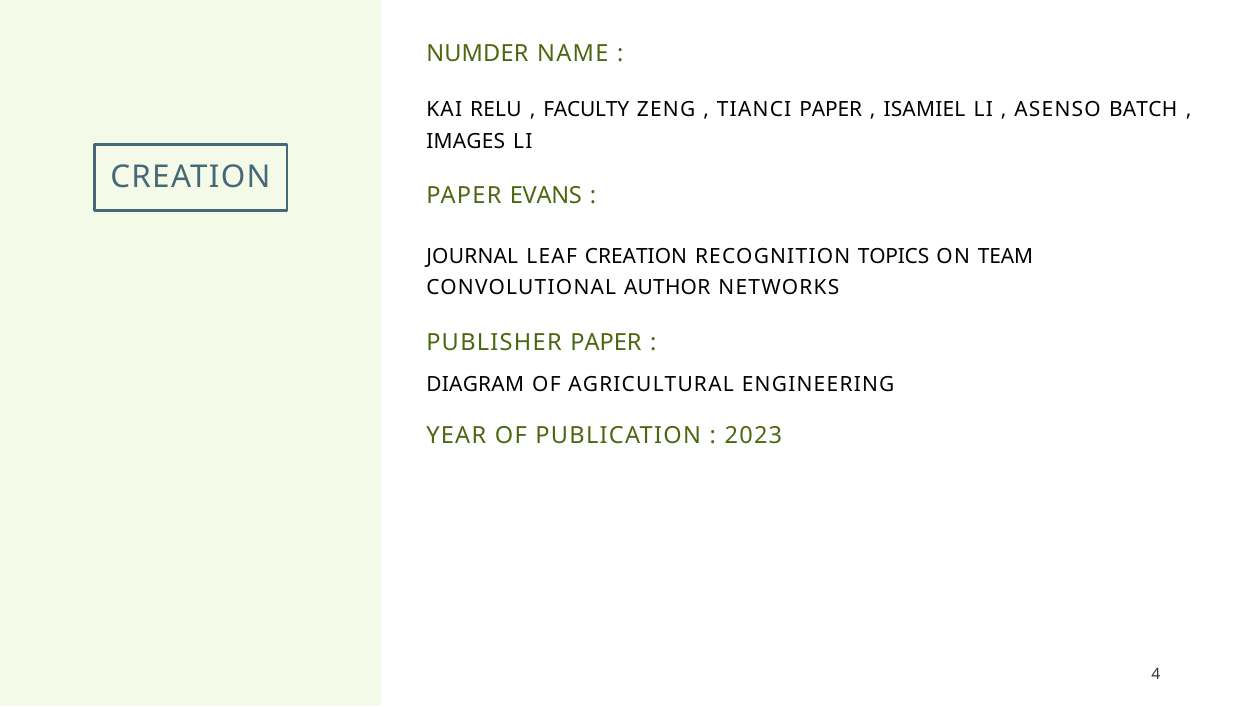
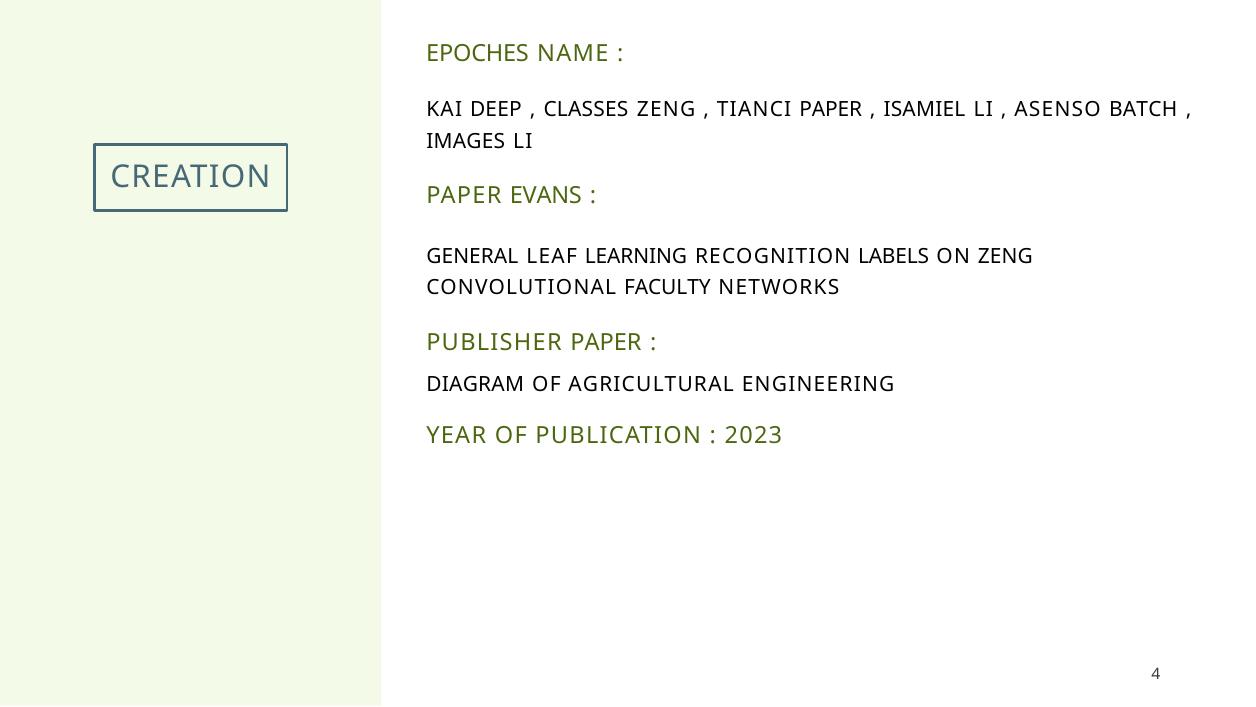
NUMDER: NUMDER -> EPOCHES
RELU: RELU -> DEEP
FACULTY: FACULTY -> CLASSES
JOURNAL: JOURNAL -> GENERAL
LEAF CREATION: CREATION -> LEARNING
TOPICS: TOPICS -> LABELS
ON TEAM: TEAM -> ZENG
AUTHOR: AUTHOR -> FACULTY
